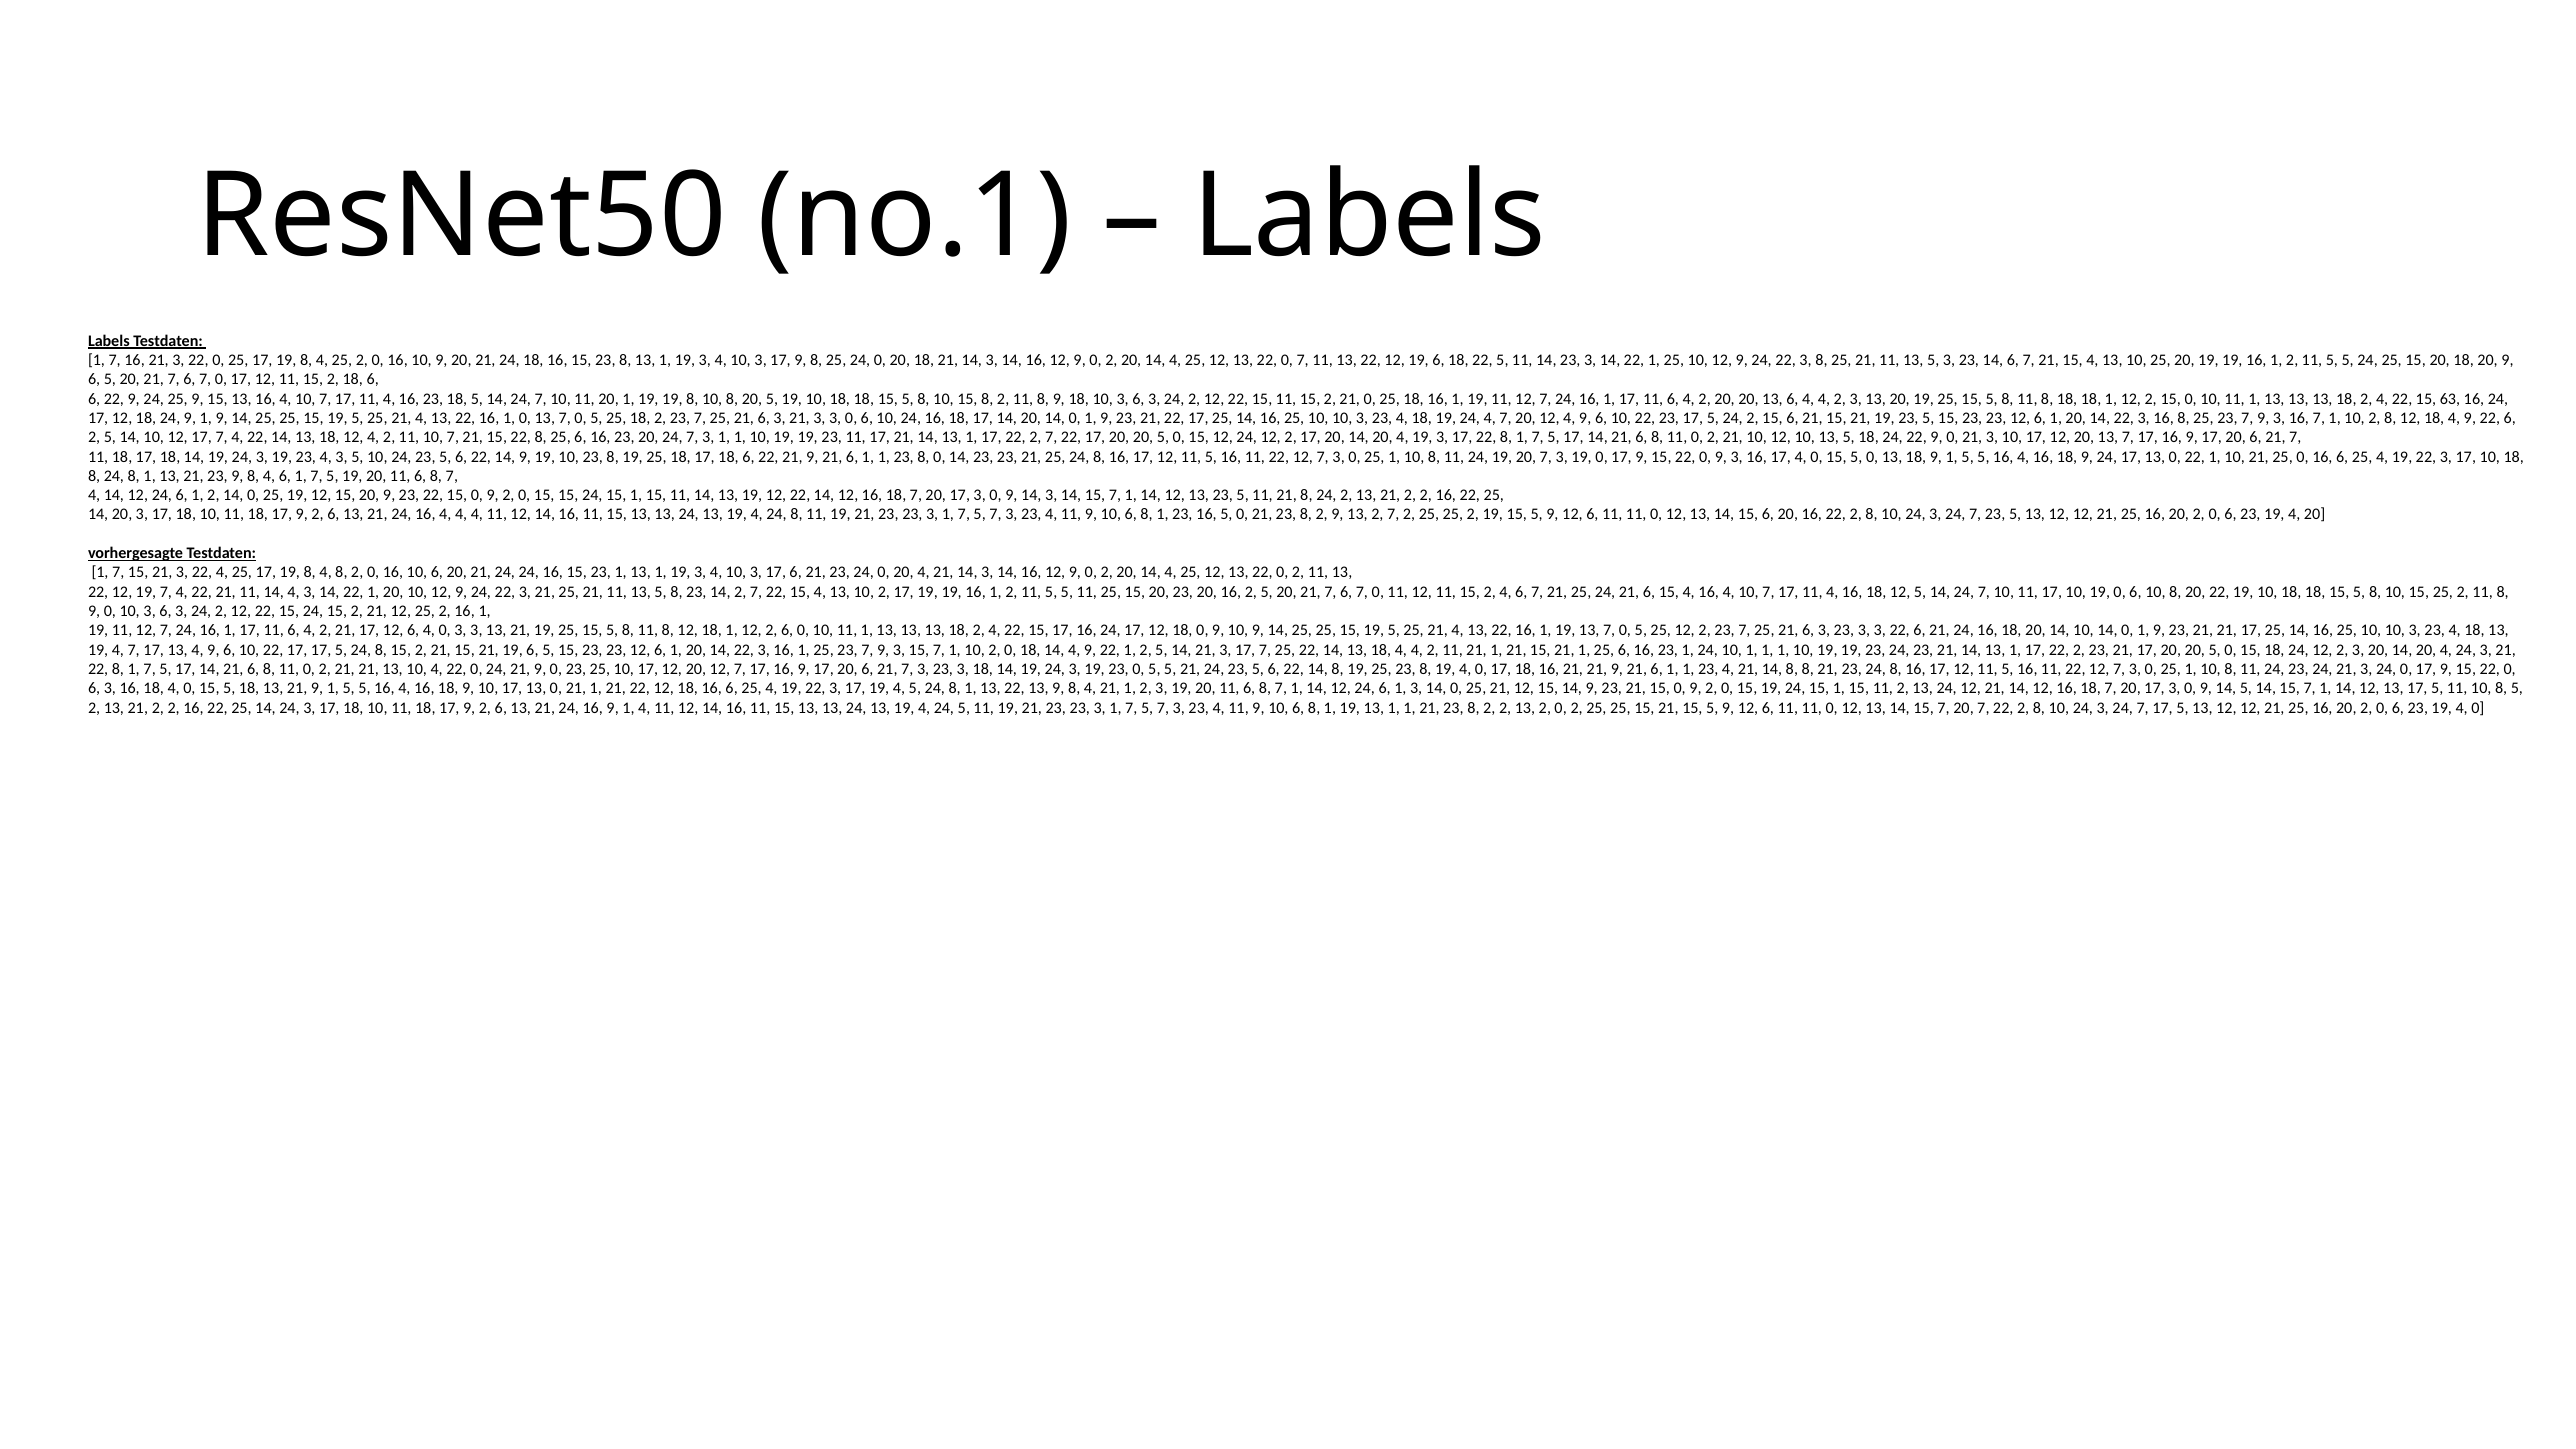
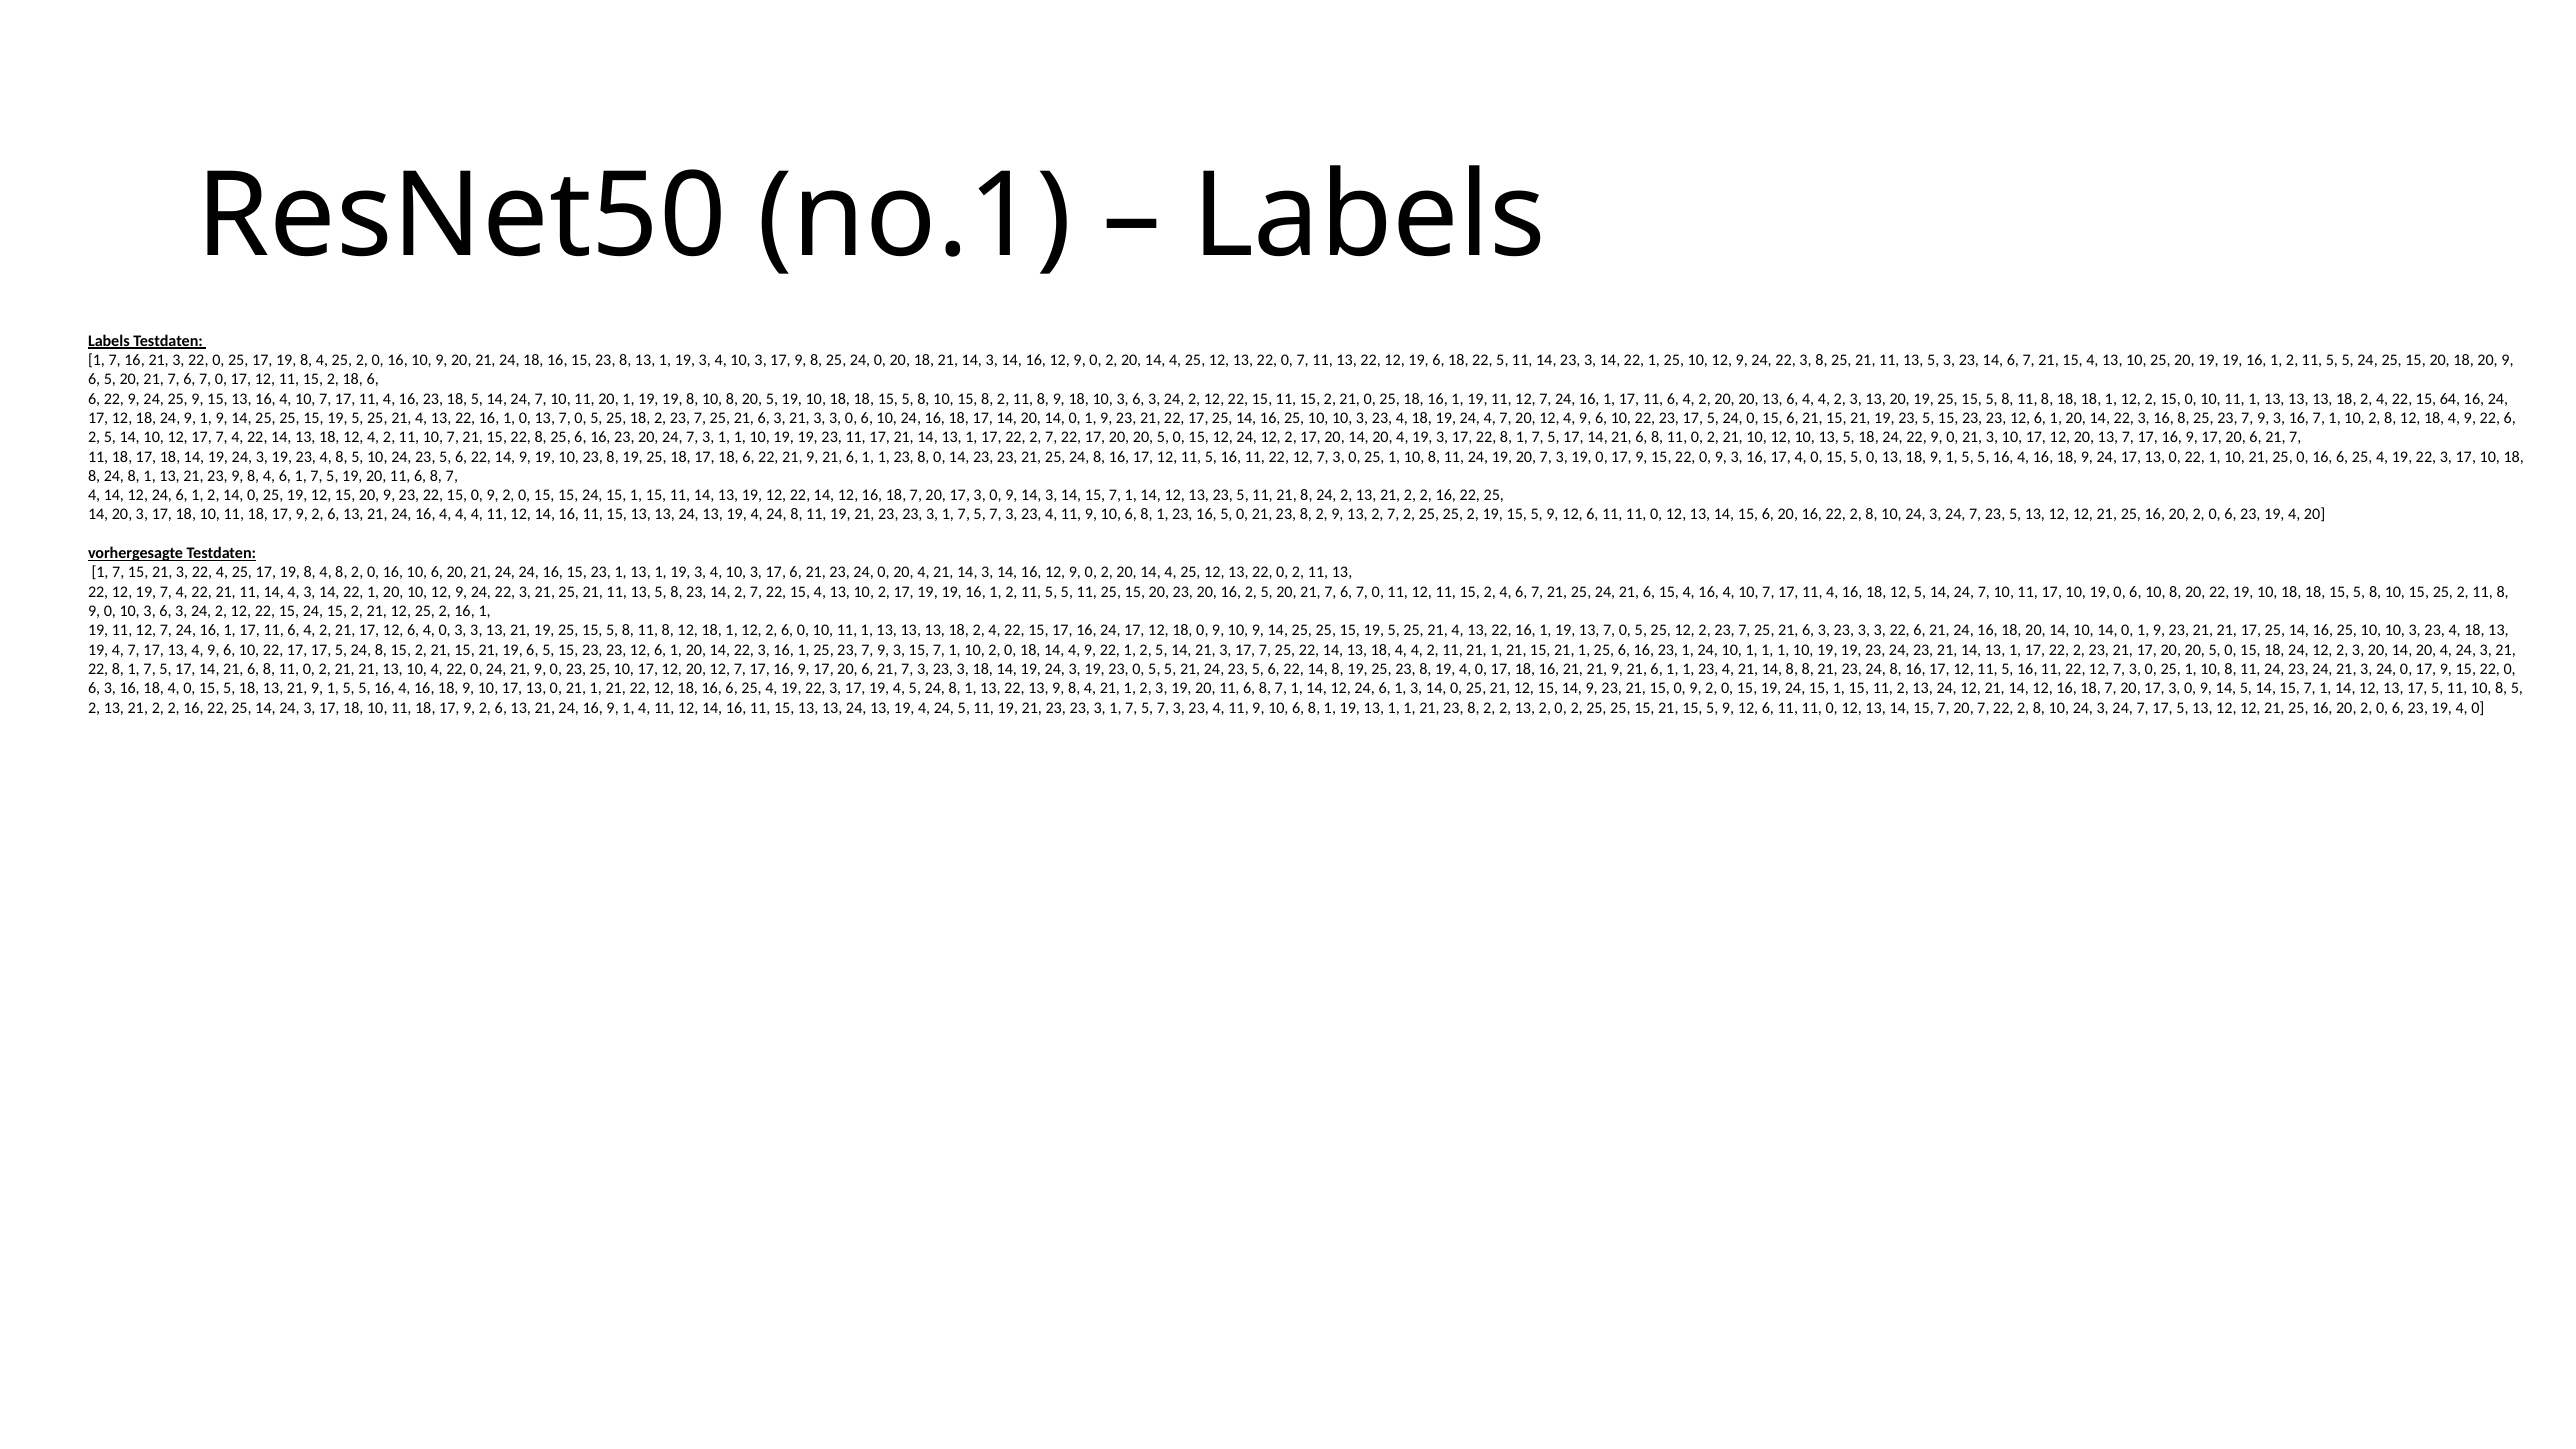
63: 63 -> 64
5 24 2: 2 -> 0
23 4 3: 3 -> 8
